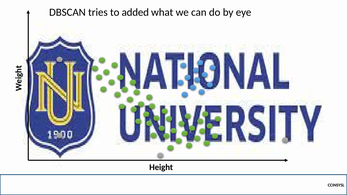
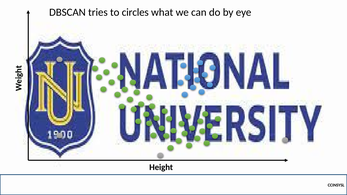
added: added -> circles
